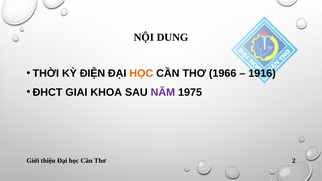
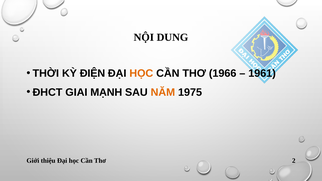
1916: 1916 -> 1961
KHOA: KHOA -> MẠNH
NĂM colour: purple -> orange
